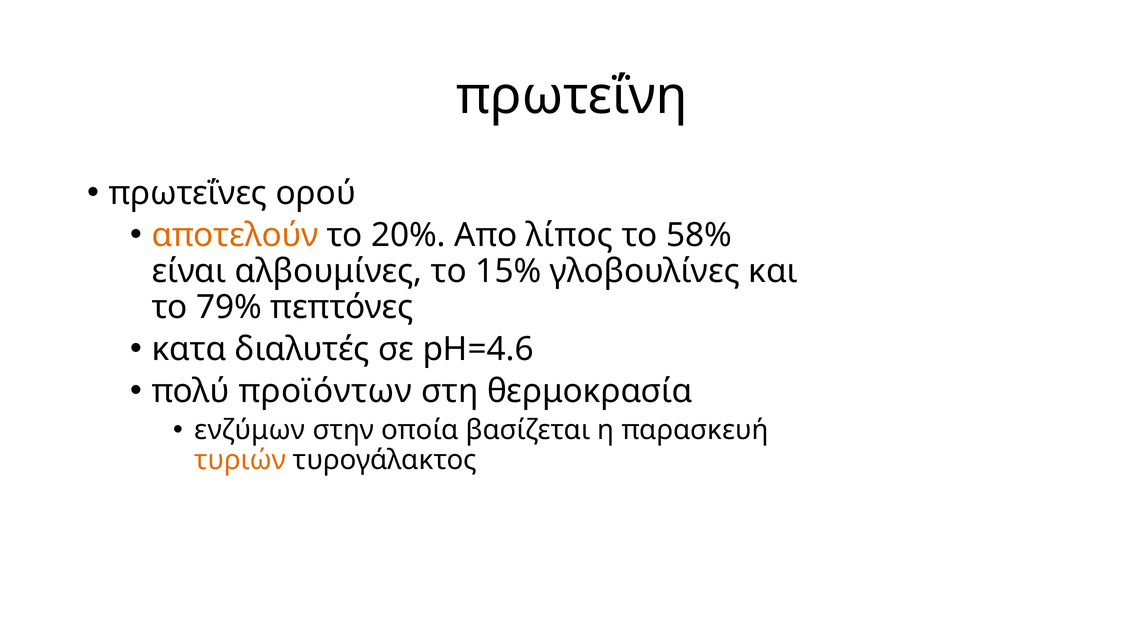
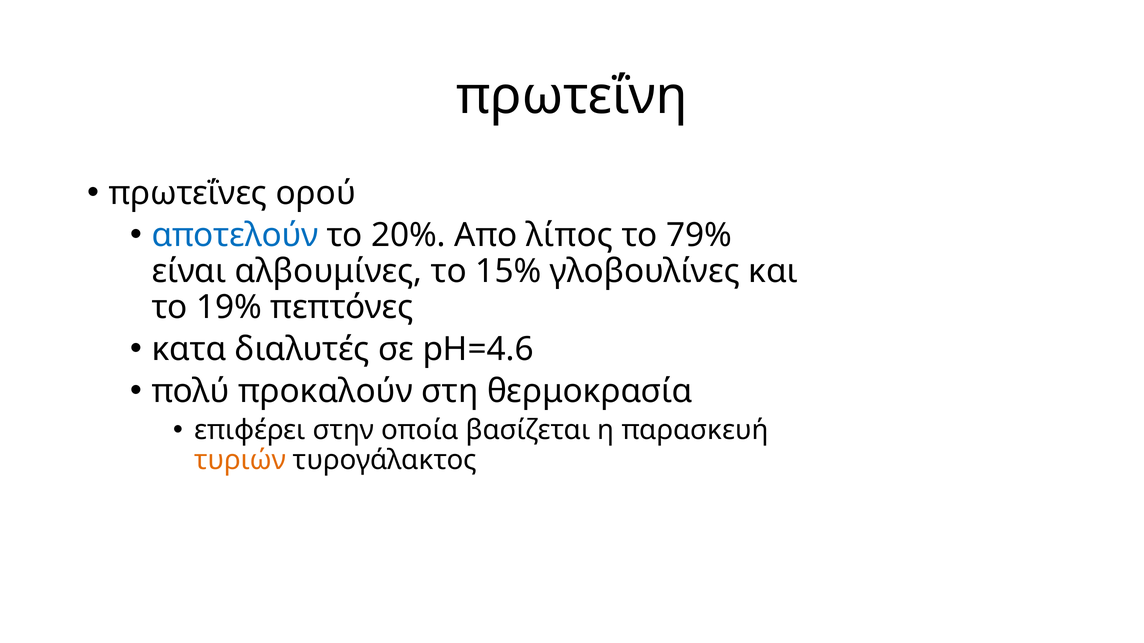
αποτελούν colour: orange -> blue
58%: 58% -> 79%
79%: 79% -> 19%
προϊόντων: προϊόντων -> προκαλούν
ενζύμων: ενζύμων -> επιφέρει
